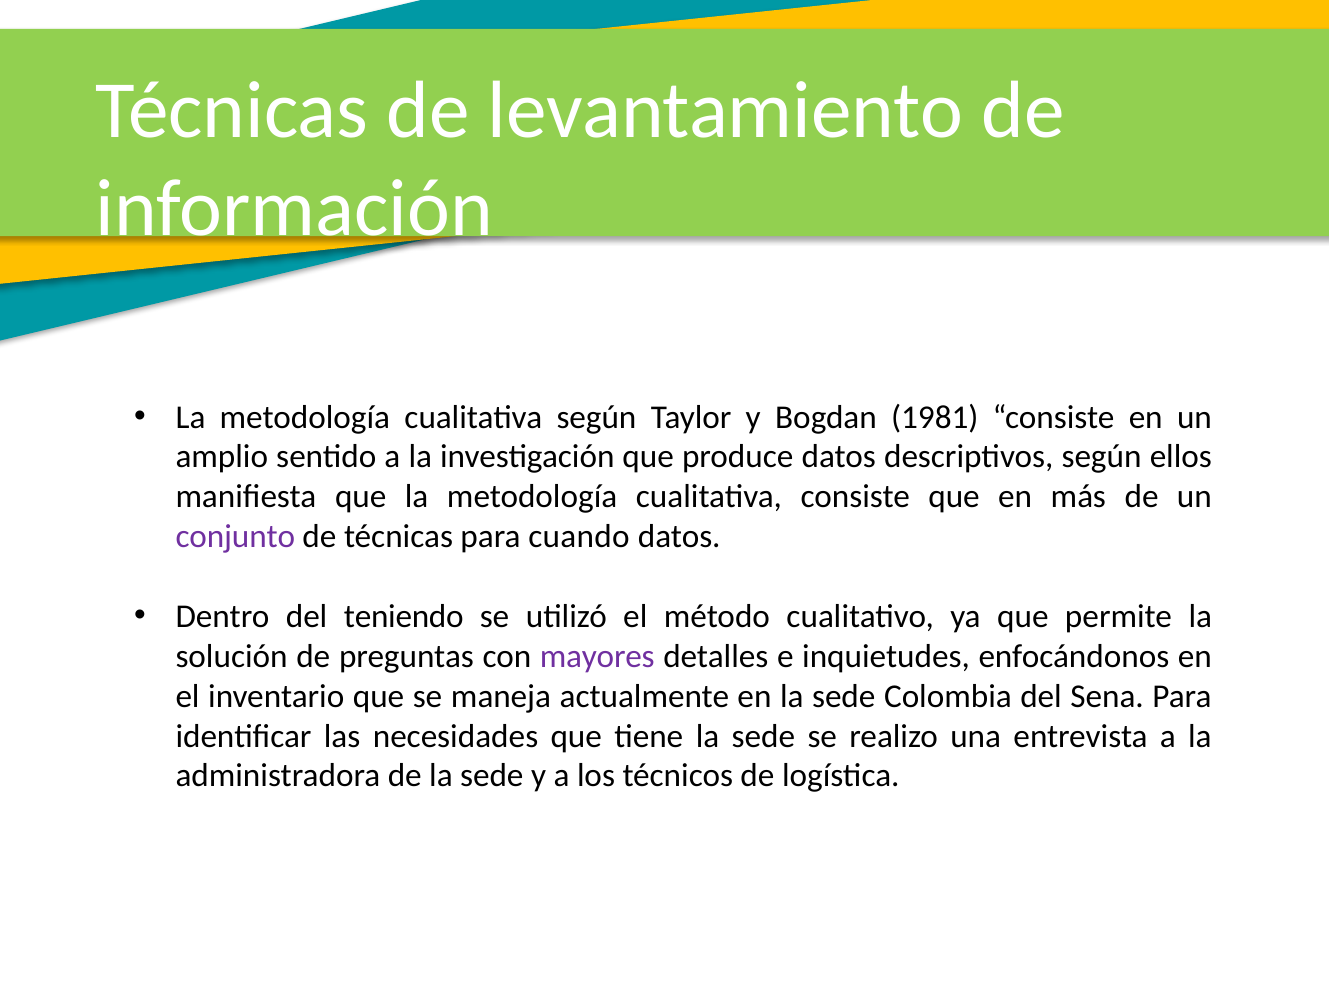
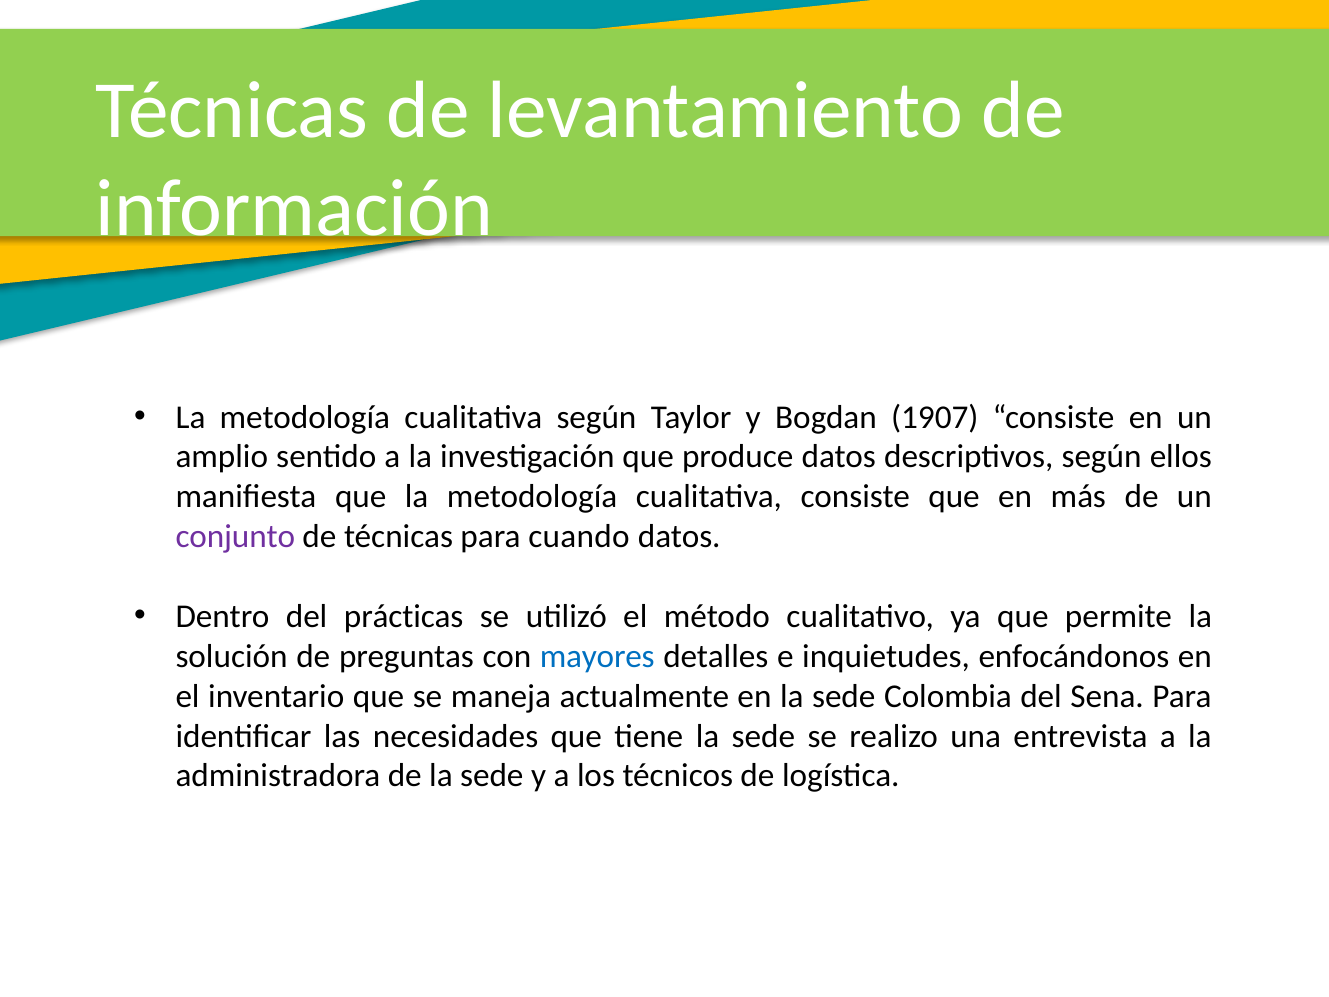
1981: 1981 -> 1907
teniendo: teniendo -> prácticas
mayores colour: purple -> blue
